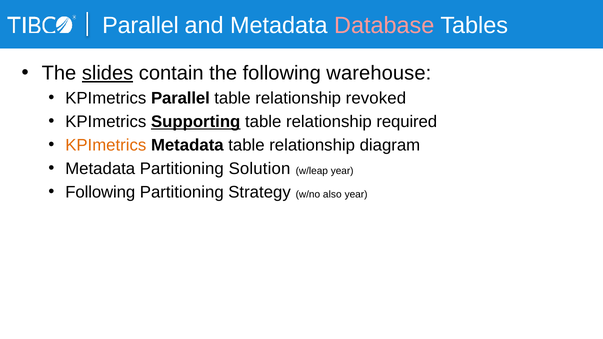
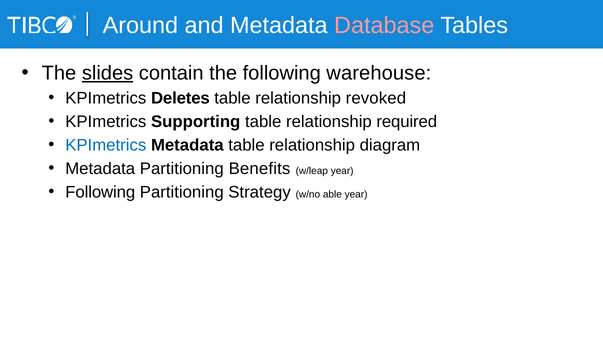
Parallel at (141, 26): Parallel -> Around
KPImetrics Parallel: Parallel -> Deletes
Supporting underline: present -> none
KPImetrics at (106, 145) colour: orange -> blue
Solution: Solution -> Benefits
also: also -> able
